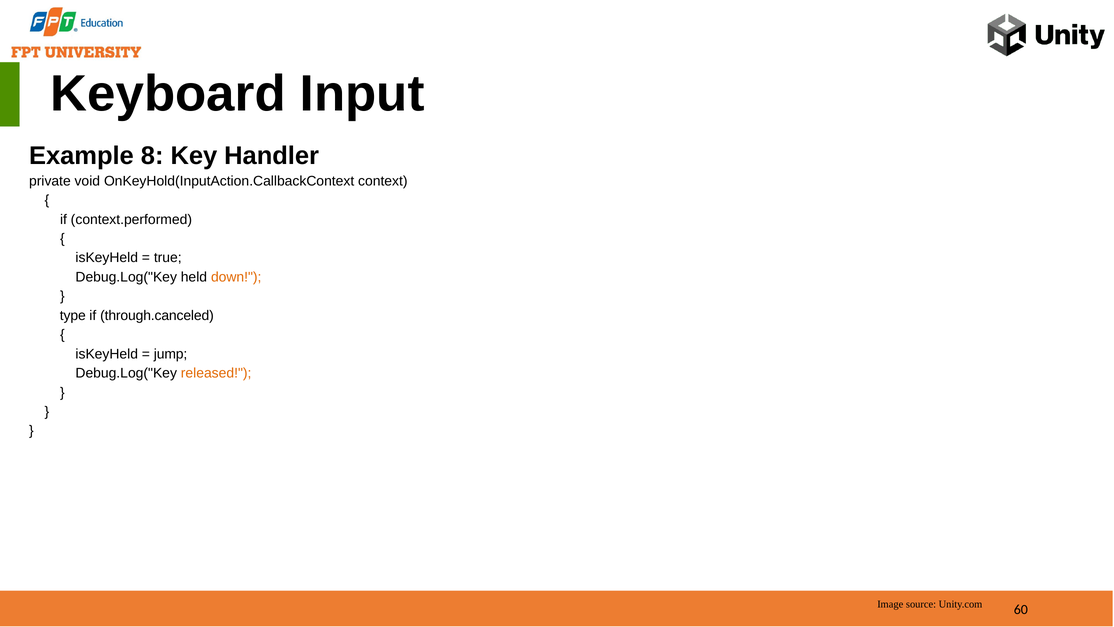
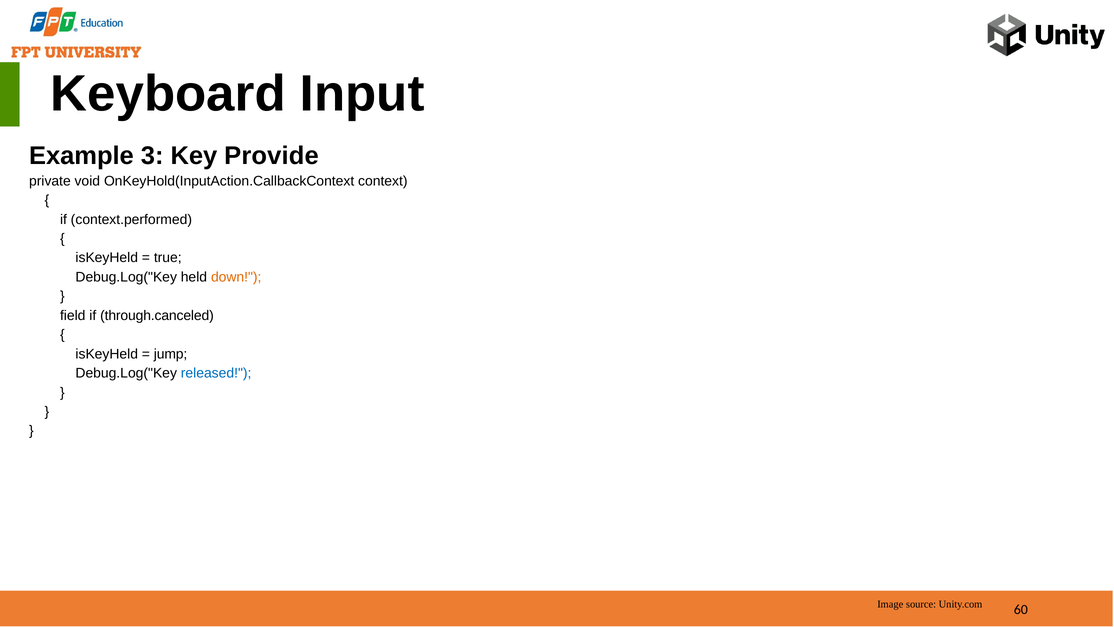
8: 8 -> 3
Handler: Handler -> Provide
type: type -> field
released colour: orange -> blue
